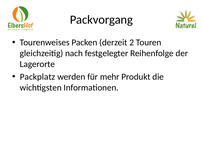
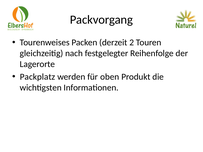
mehr: mehr -> oben
